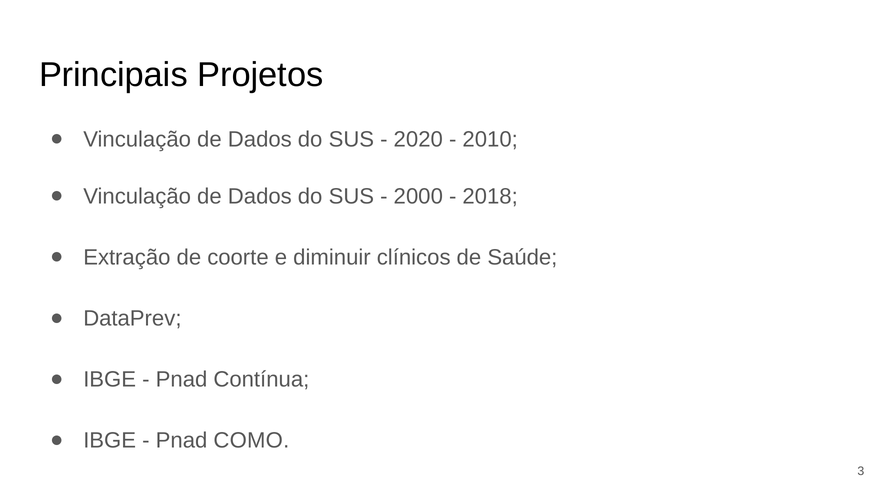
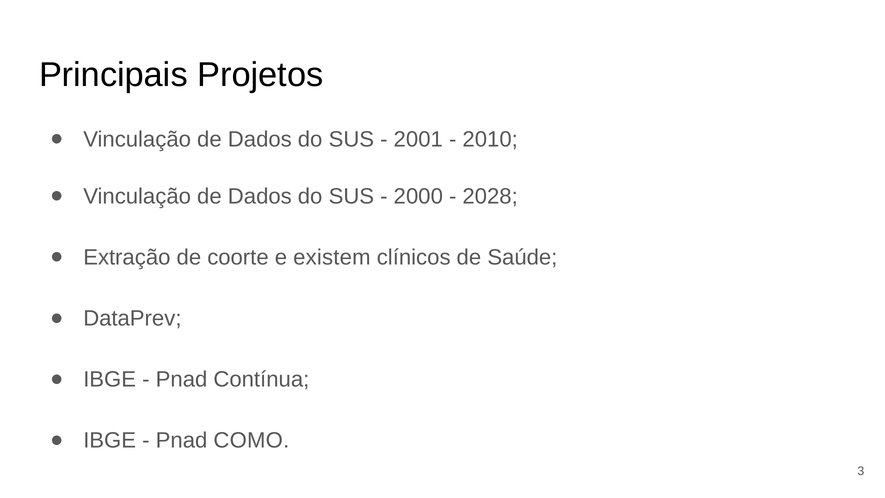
2020: 2020 -> 2001
2018: 2018 -> 2028
diminuir: diminuir -> existem
